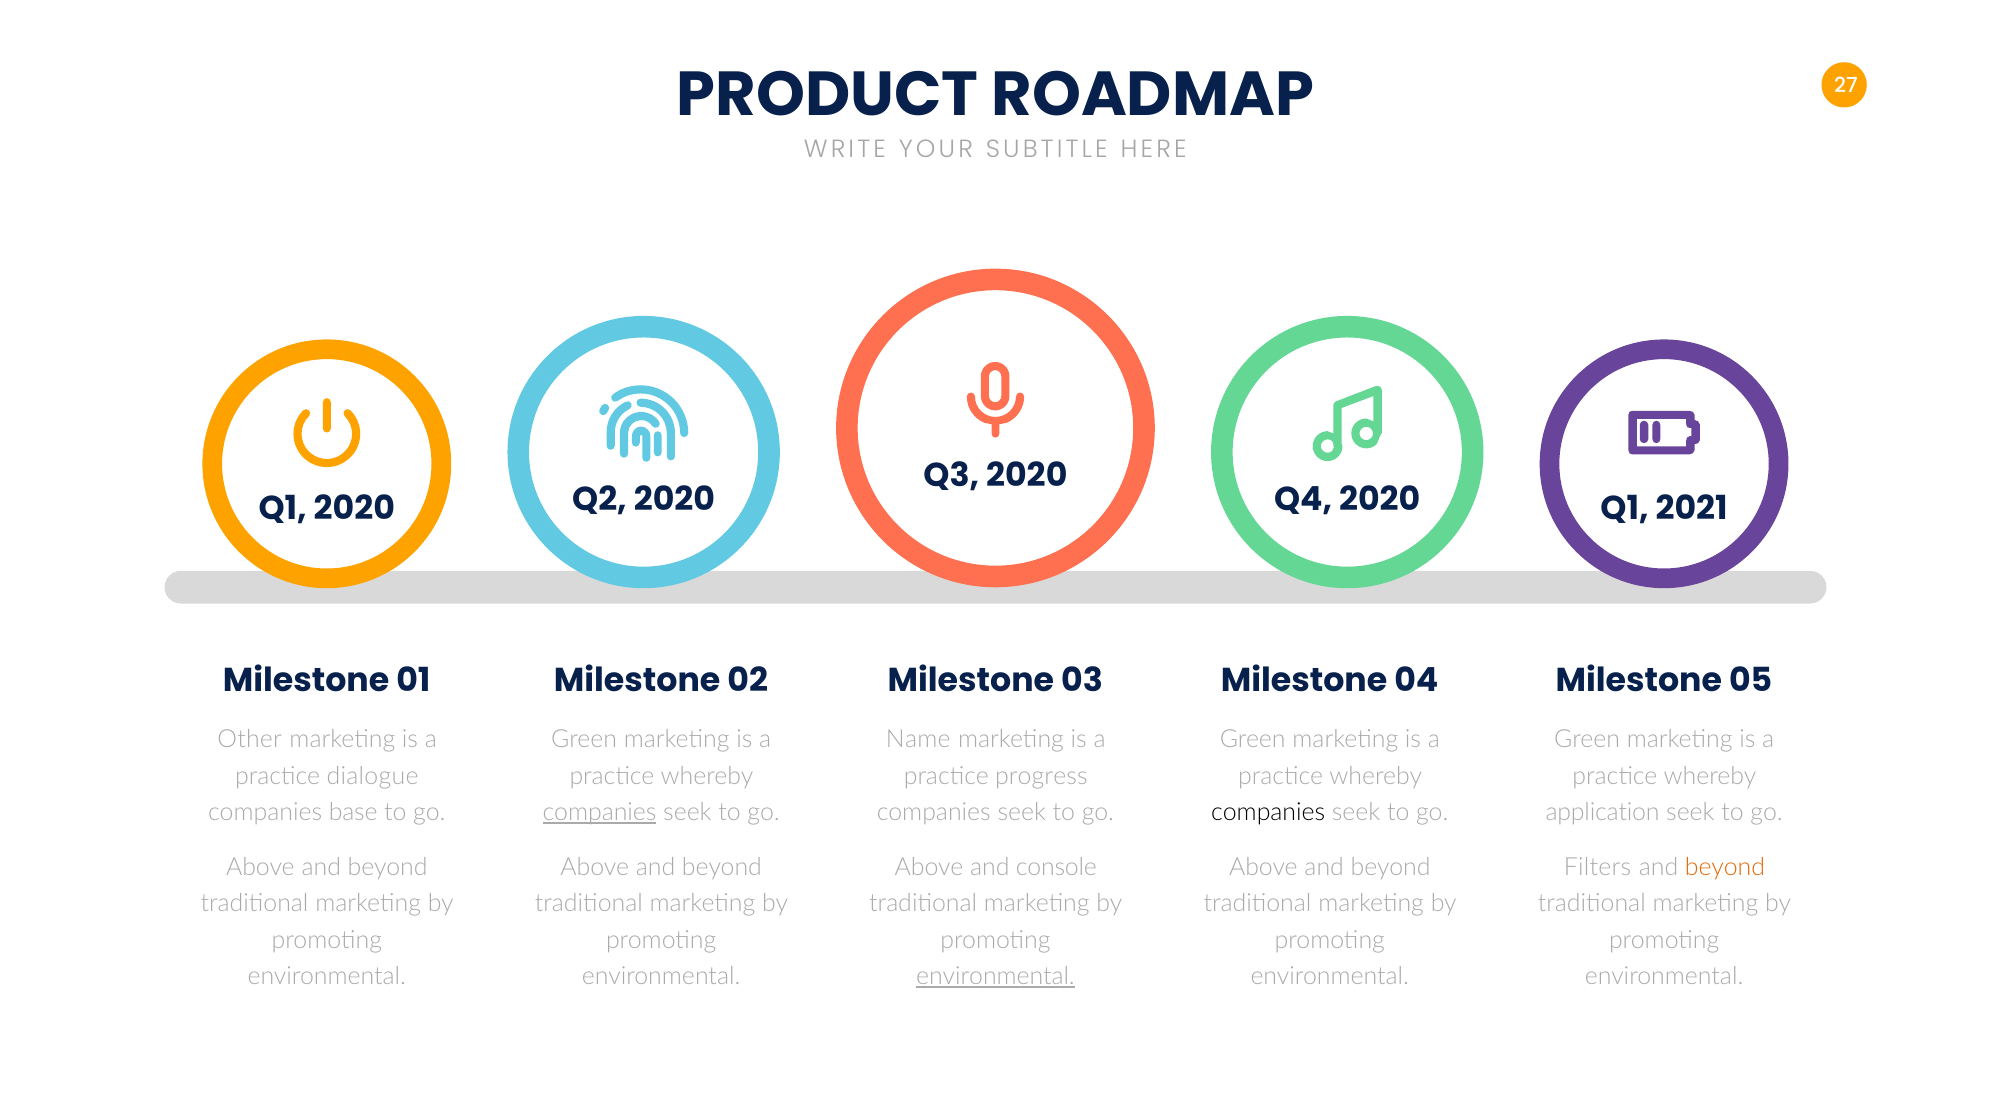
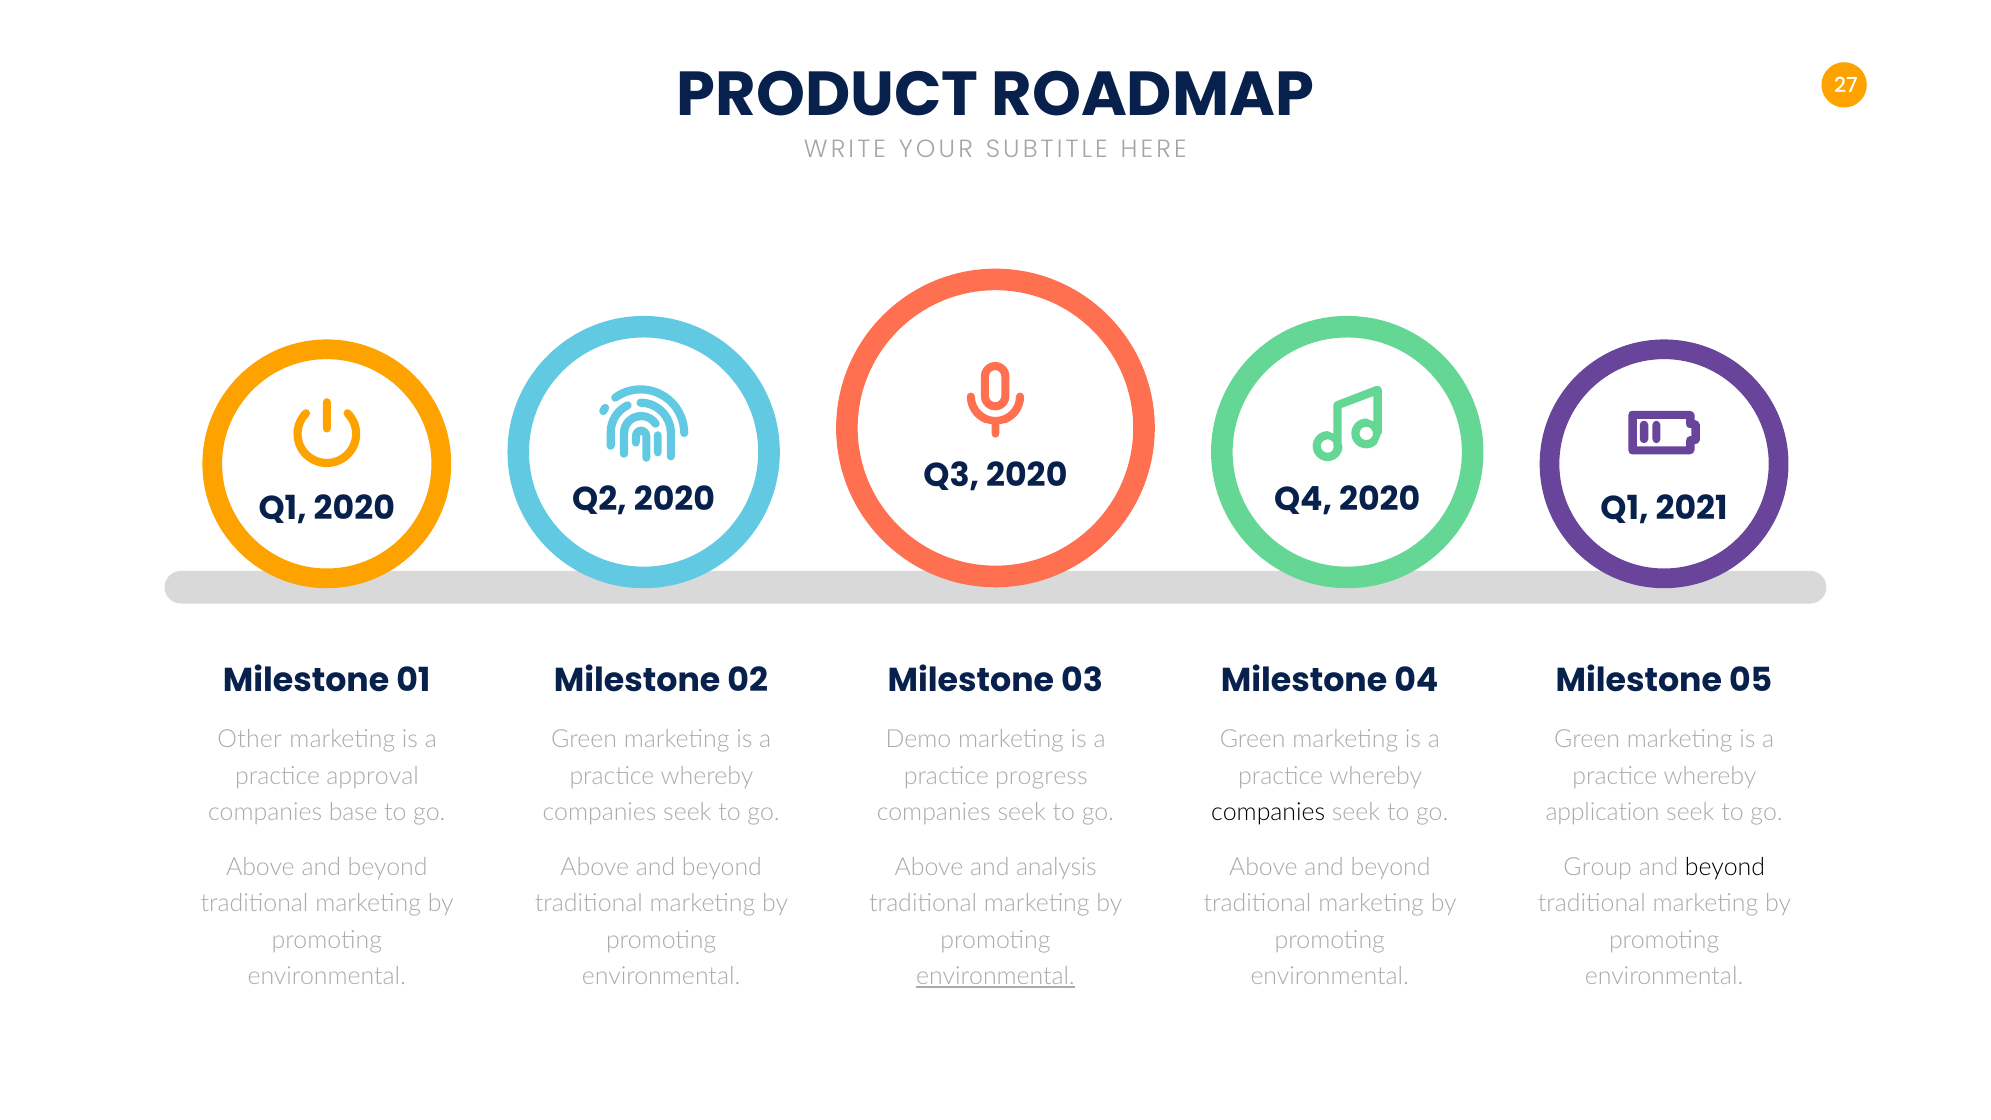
Name: Name -> Demo
dialogue: dialogue -> approval
companies at (600, 812) underline: present -> none
console: console -> analysis
Filters: Filters -> Group
beyond at (1725, 867) colour: orange -> black
